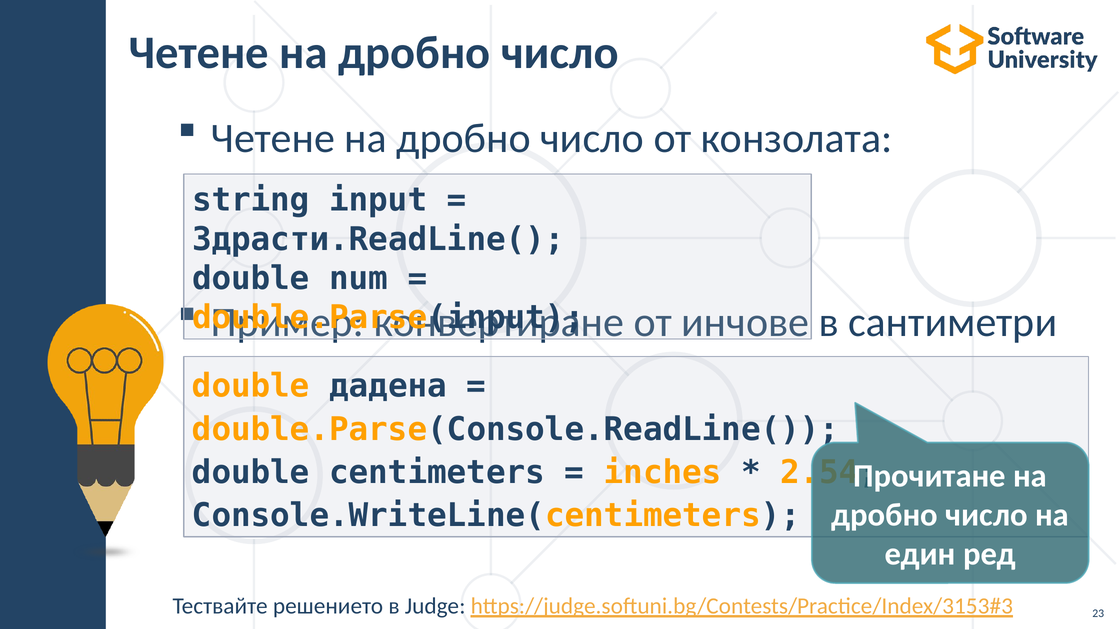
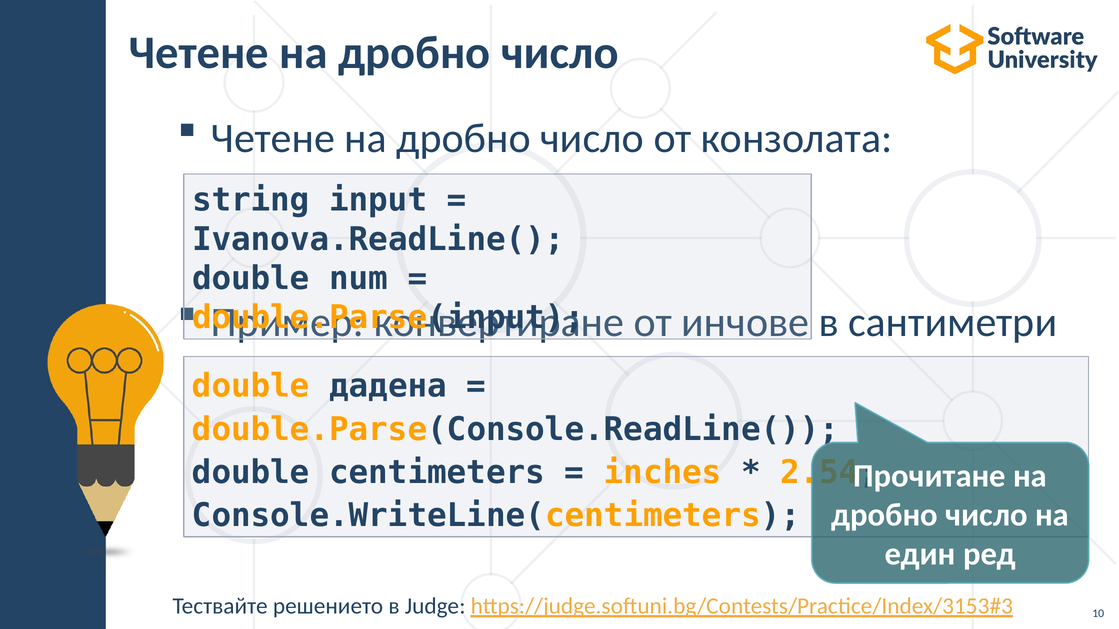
Здрасти.ReadLine(: Здрасти.ReadLine( -> Ivanova.ReadLine(
23: 23 -> 10
